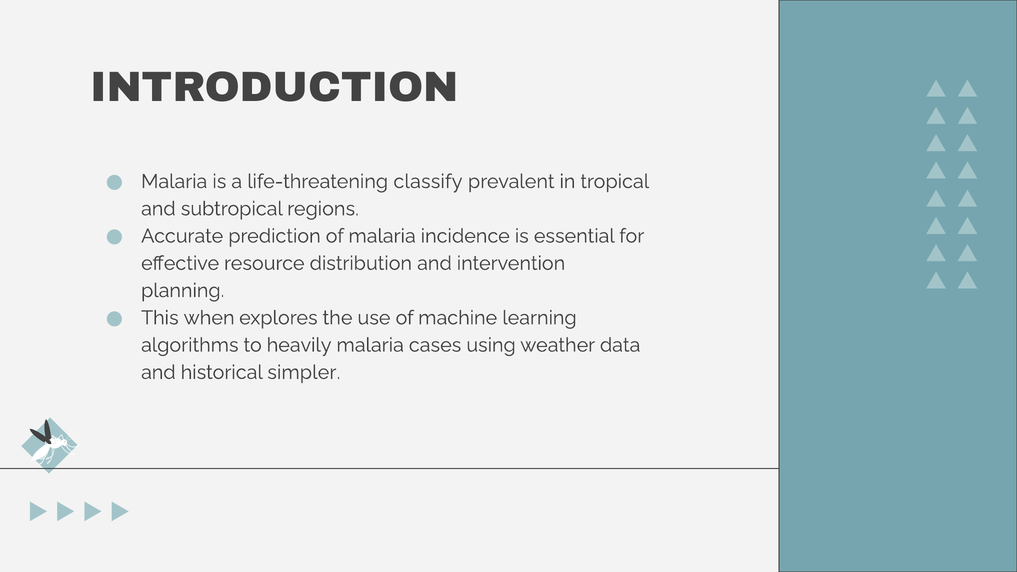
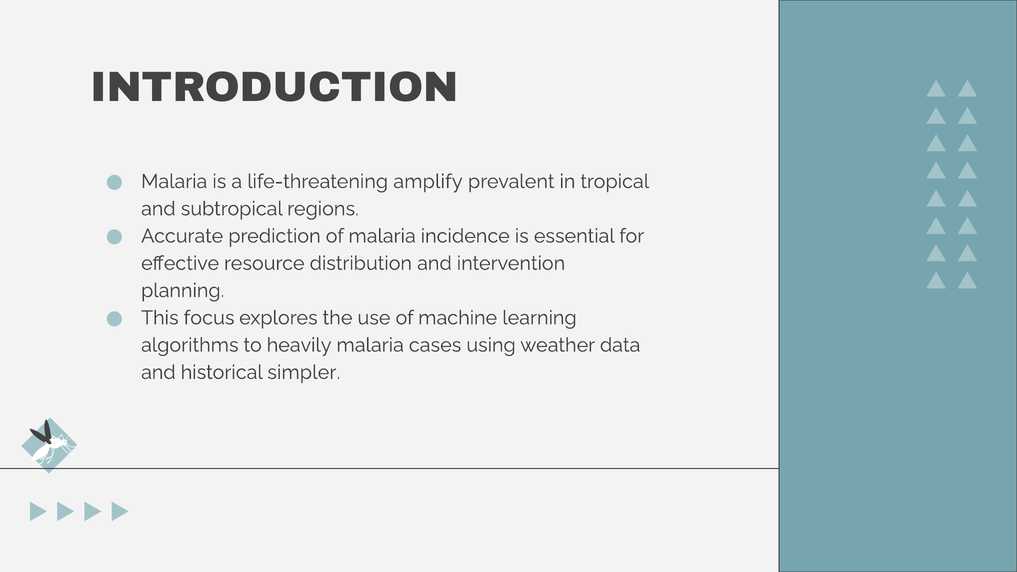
classify: classify -> amplify
when: when -> focus
